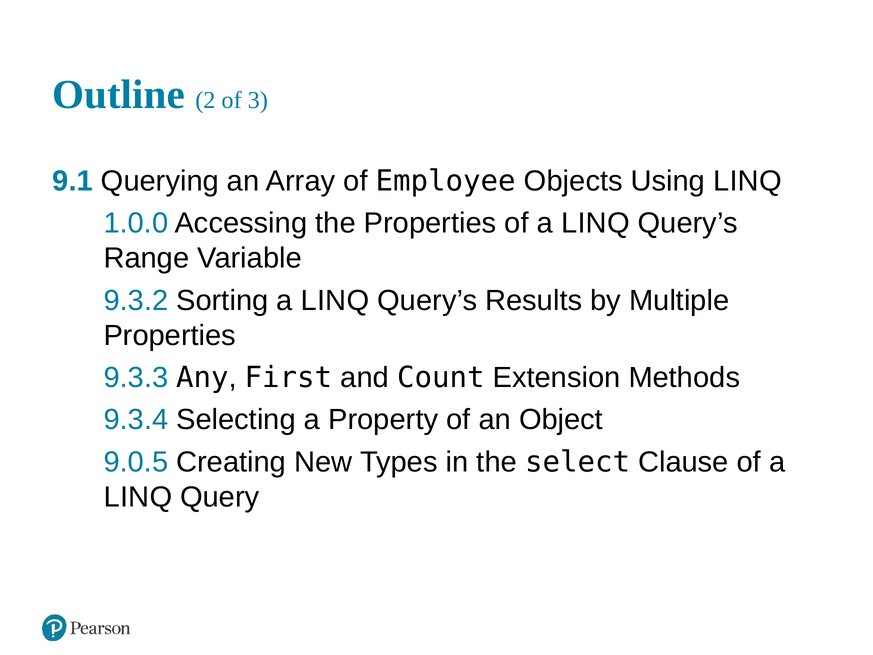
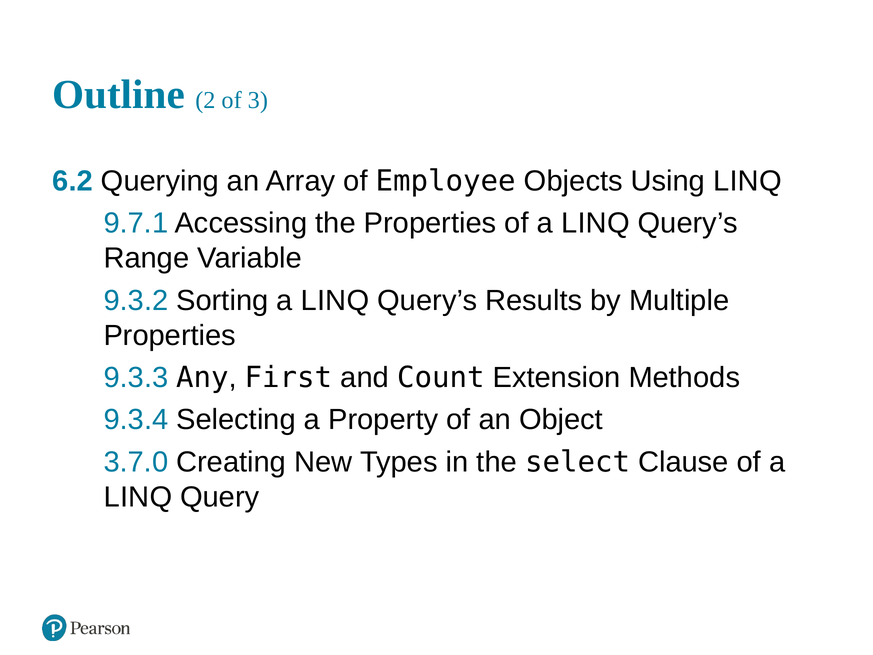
9.1: 9.1 -> 6.2
1.0.0: 1.0.0 -> 9.7.1
9.0.5: 9.0.5 -> 3.7.0
